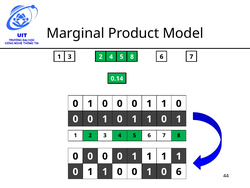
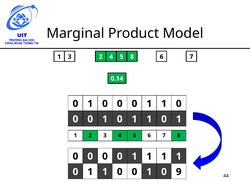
0 6: 6 -> 9
